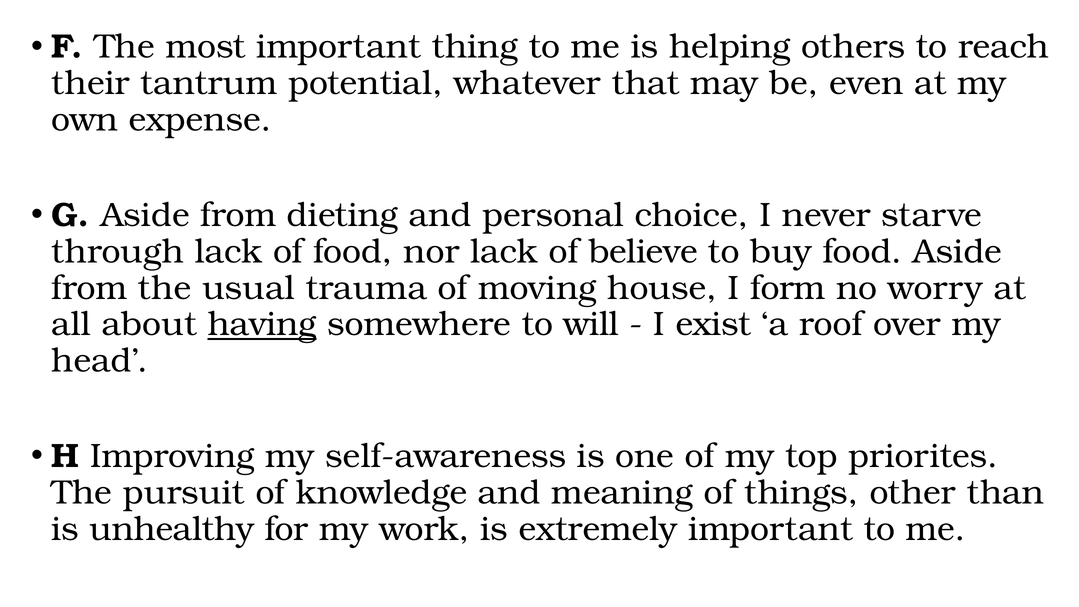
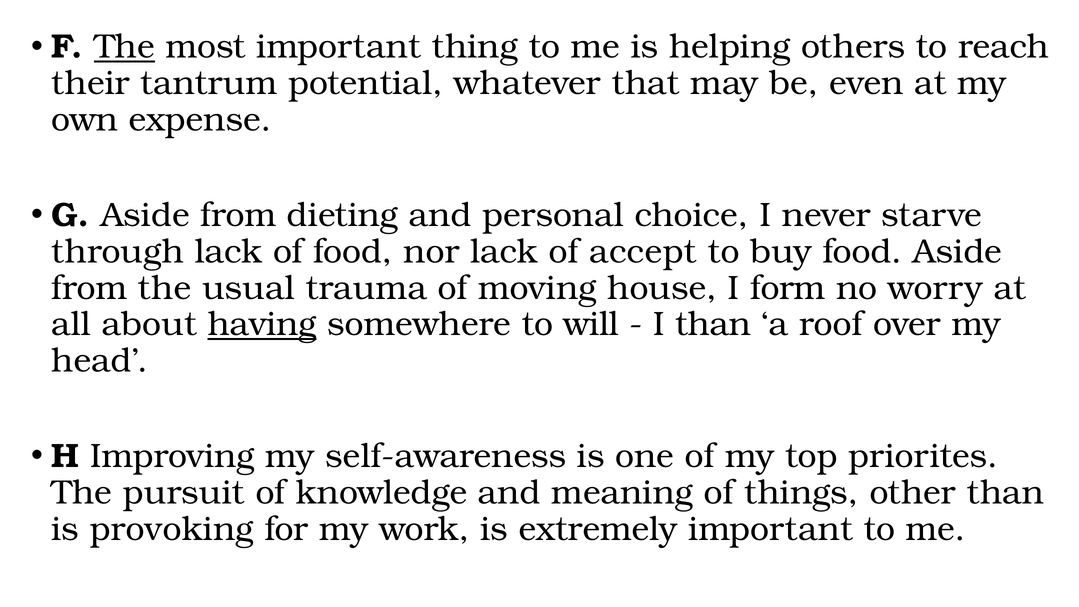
The at (124, 47) underline: none -> present
believe: believe -> accept
I exist: exist -> than
unhealthy: unhealthy -> provoking
